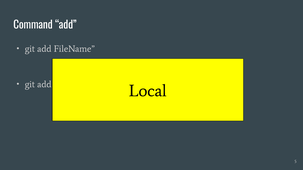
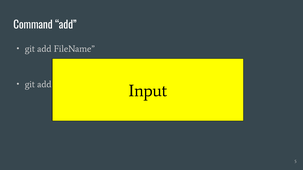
Local: Local -> Input
